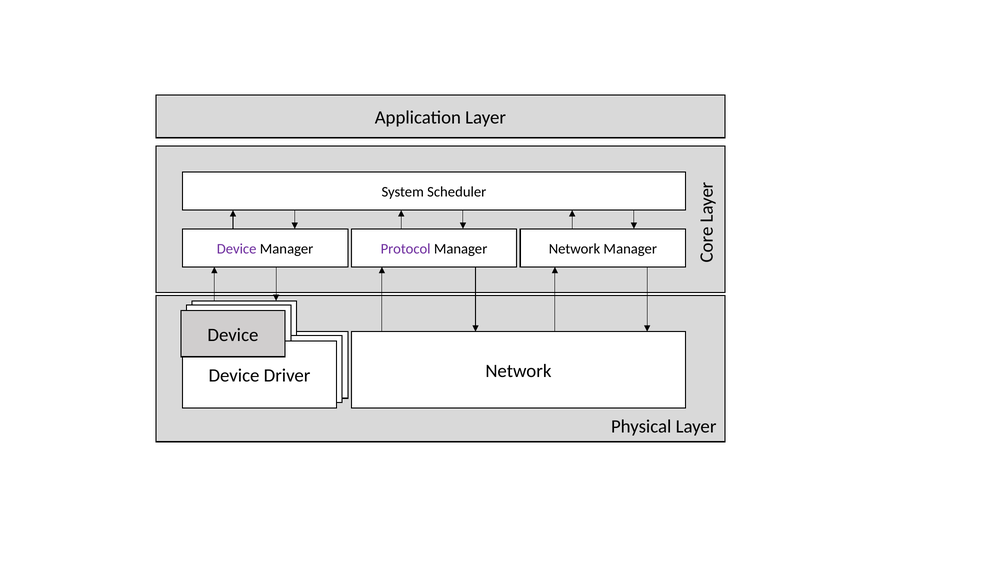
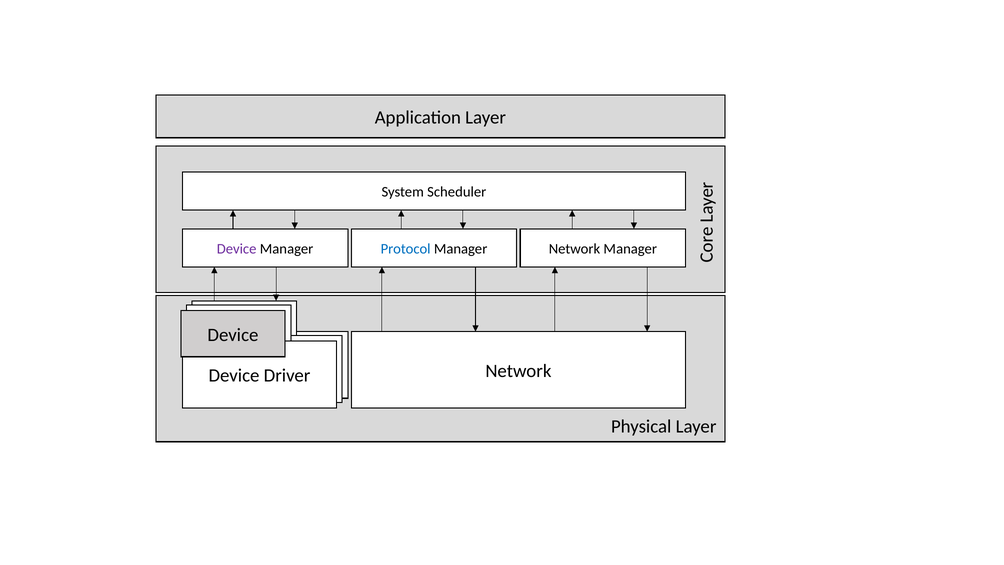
Protocol colour: purple -> blue
